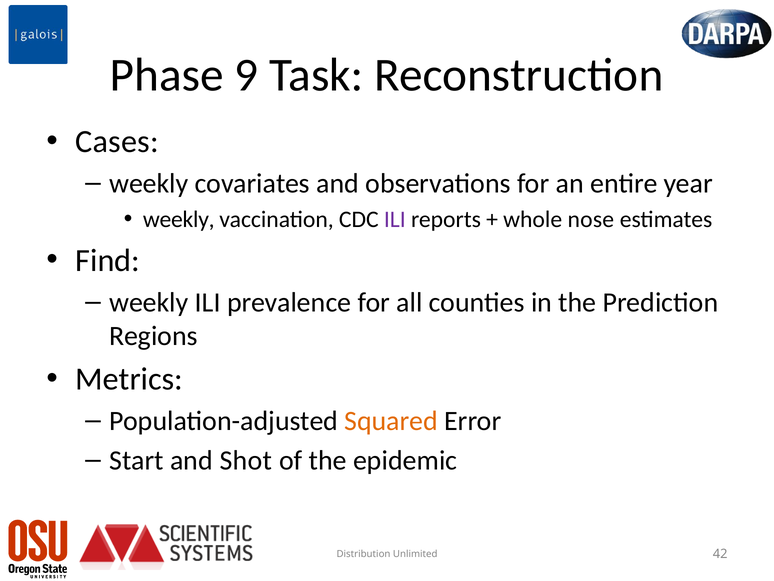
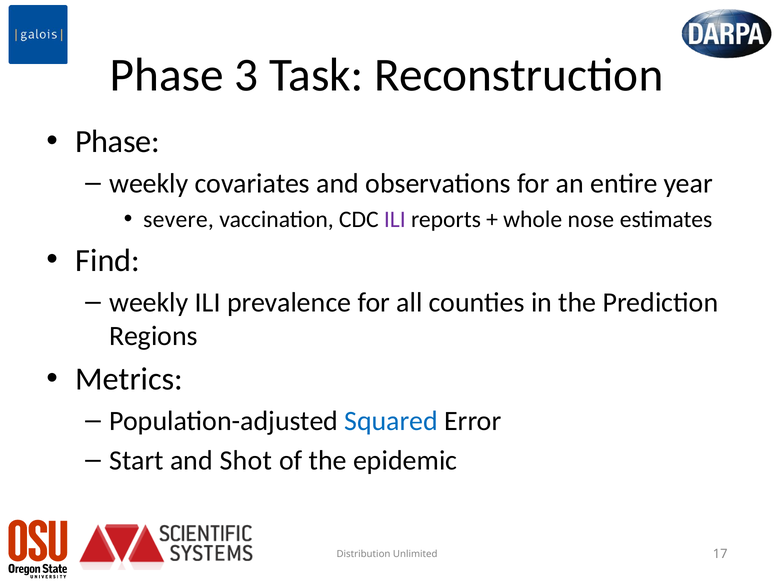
9: 9 -> 3
Cases at (117, 142): Cases -> Phase
weekly at (179, 219): weekly -> severe
Squared colour: orange -> blue
42: 42 -> 17
